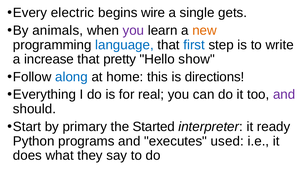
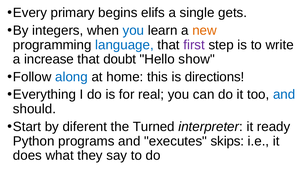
electric: electric -> primary
wire: wire -> elifs
animals: animals -> integers
you at (133, 30) colour: purple -> blue
first colour: blue -> purple
pretty: pretty -> doubt
and at (284, 94) colour: purple -> blue
primary: primary -> diferent
Started: Started -> Turned
used: used -> skips
